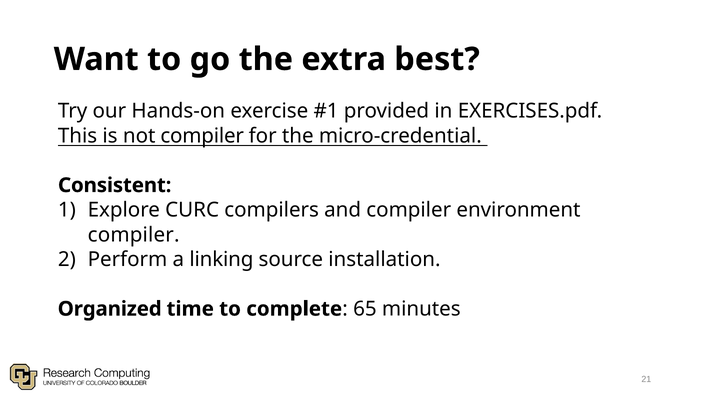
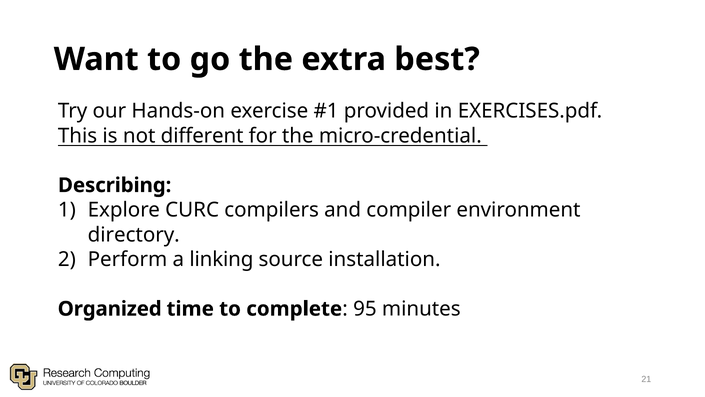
not compiler: compiler -> different
Consistent: Consistent -> Describing
compiler at (134, 234): compiler -> directory
65: 65 -> 95
